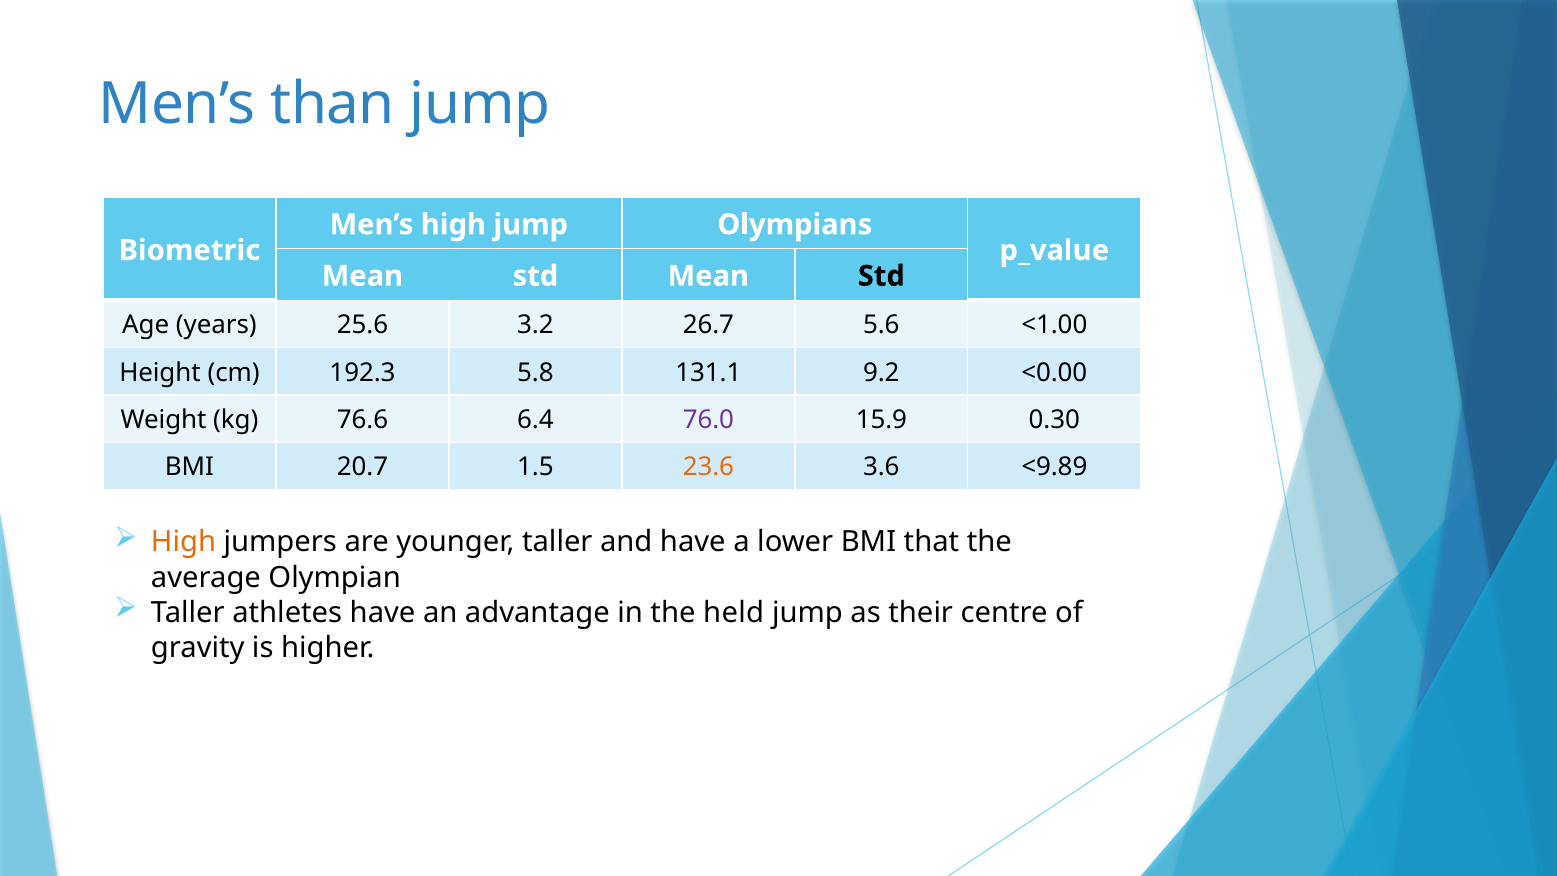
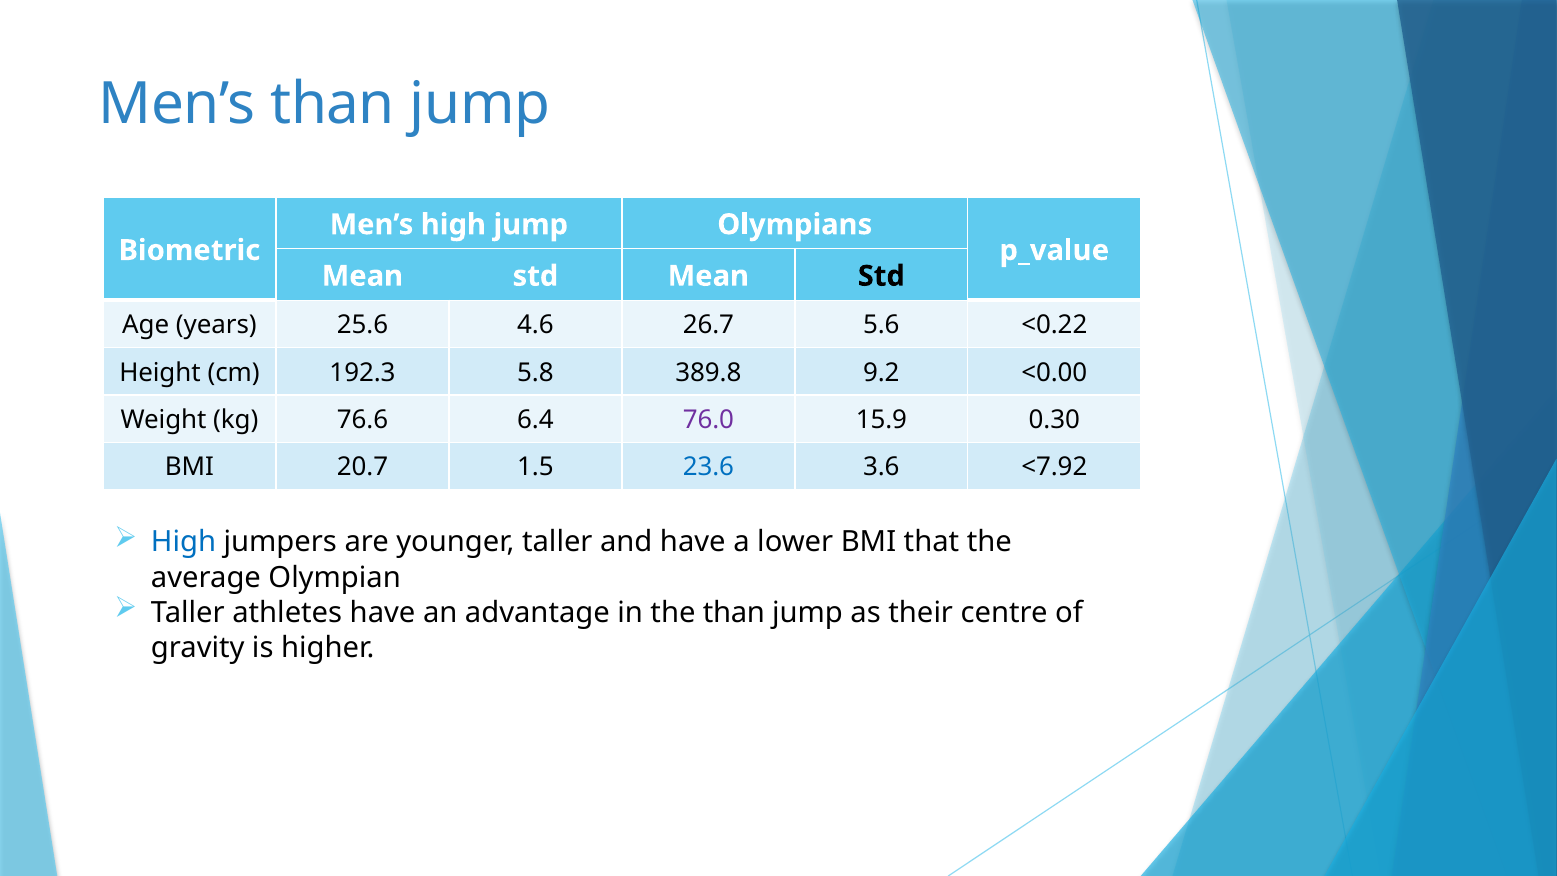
3.2: 3.2 -> 4.6
<1.00: <1.00 -> <0.22
131.1: 131.1 -> 389.8
23.6 colour: orange -> blue
<9.89: <9.89 -> <7.92
High at (184, 542) colour: orange -> blue
the held: held -> than
